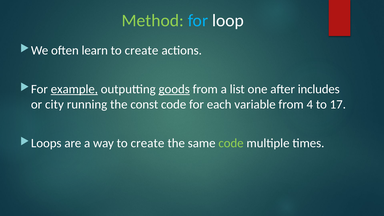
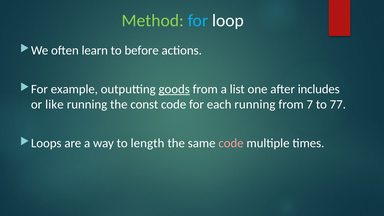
create at (142, 50): create -> before
example underline: present -> none
city: city -> like
each variable: variable -> running
4: 4 -> 7
17: 17 -> 77
way to create: create -> length
code at (231, 143) colour: light green -> pink
